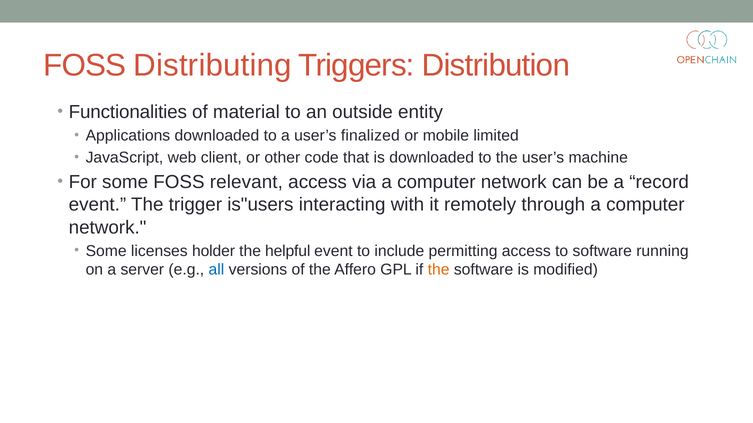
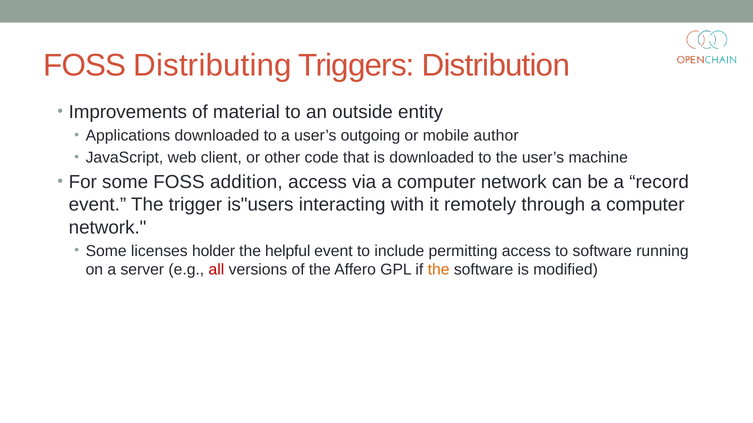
Functionalities: Functionalities -> Improvements
finalized: finalized -> outgoing
limited: limited -> author
relevant: relevant -> addition
all colour: blue -> red
